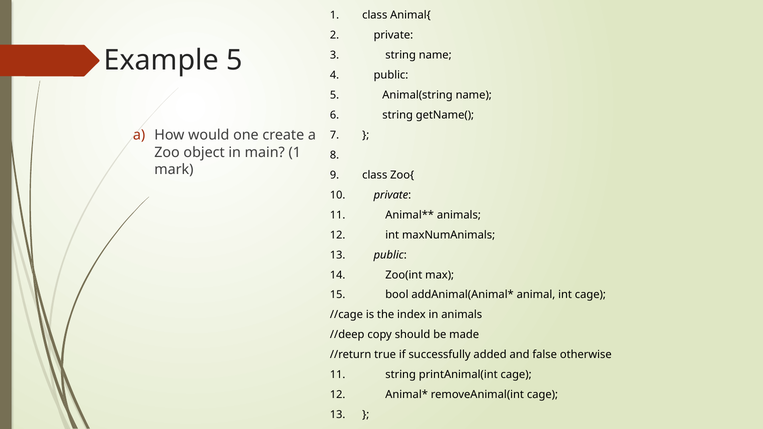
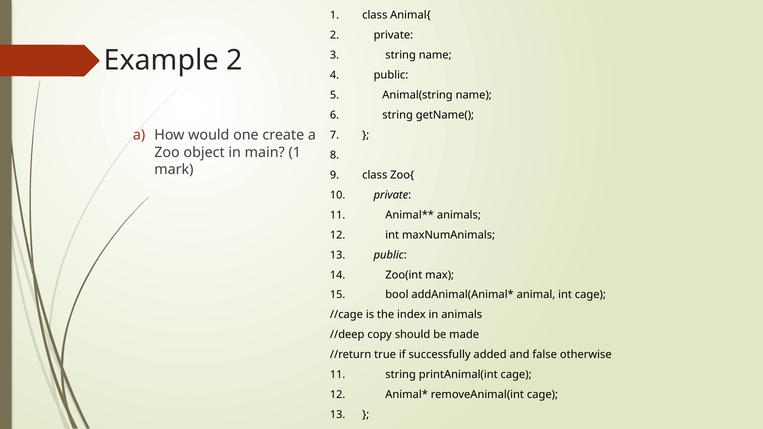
Example 5: 5 -> 2
